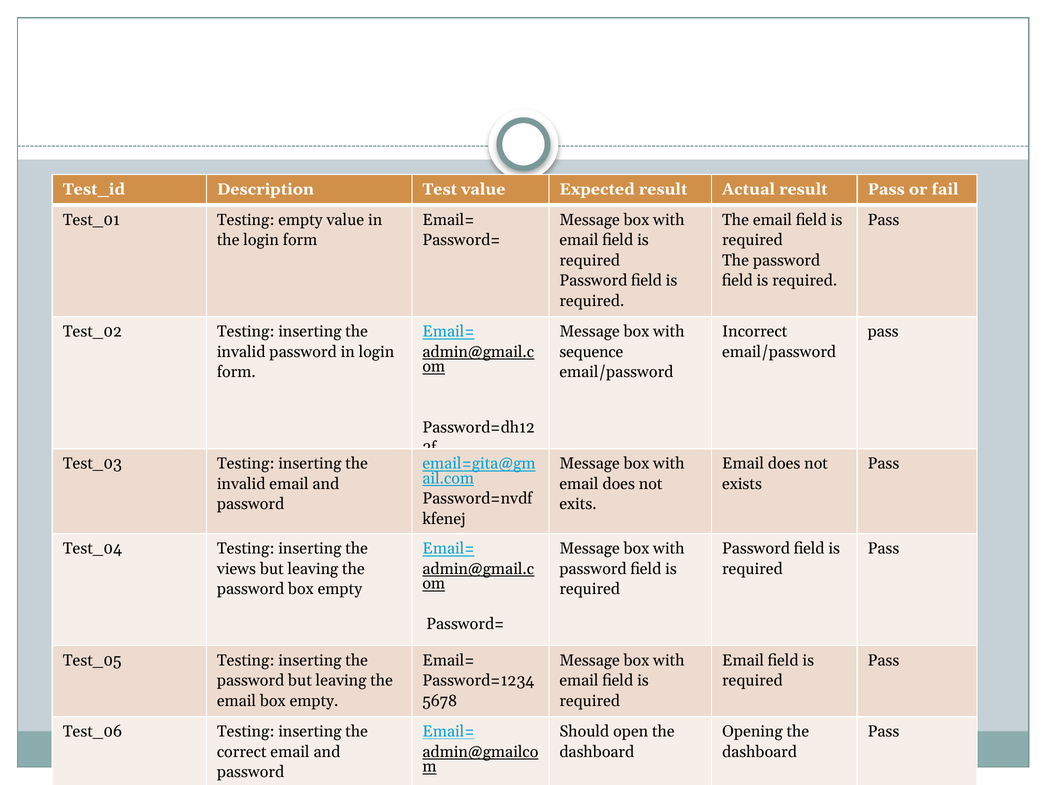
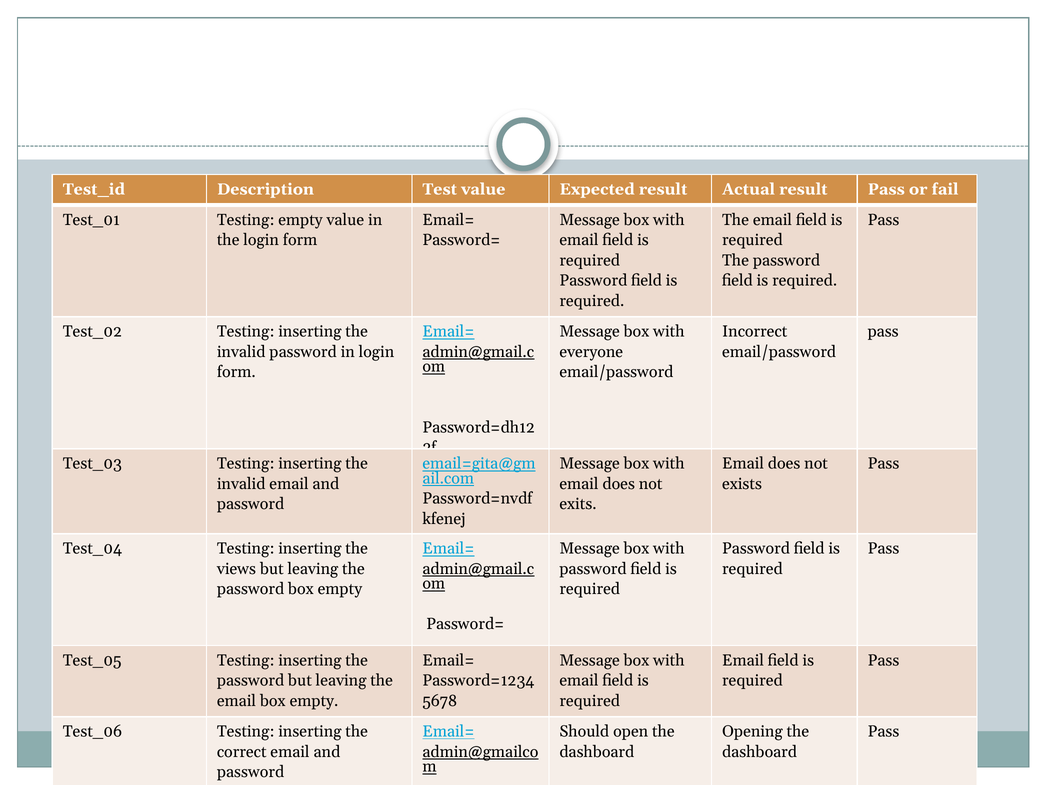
sequence: sequence -> everyone
